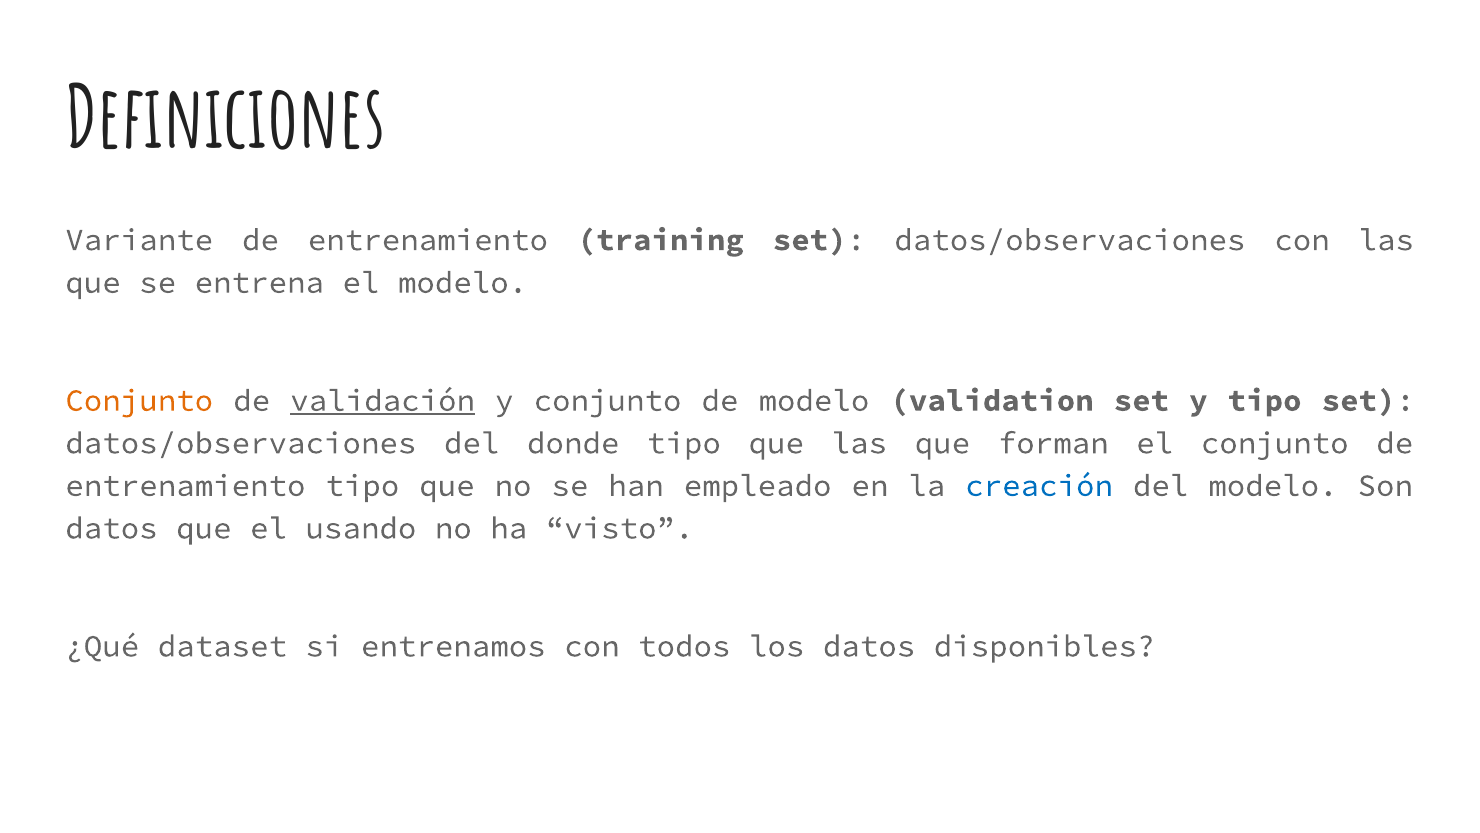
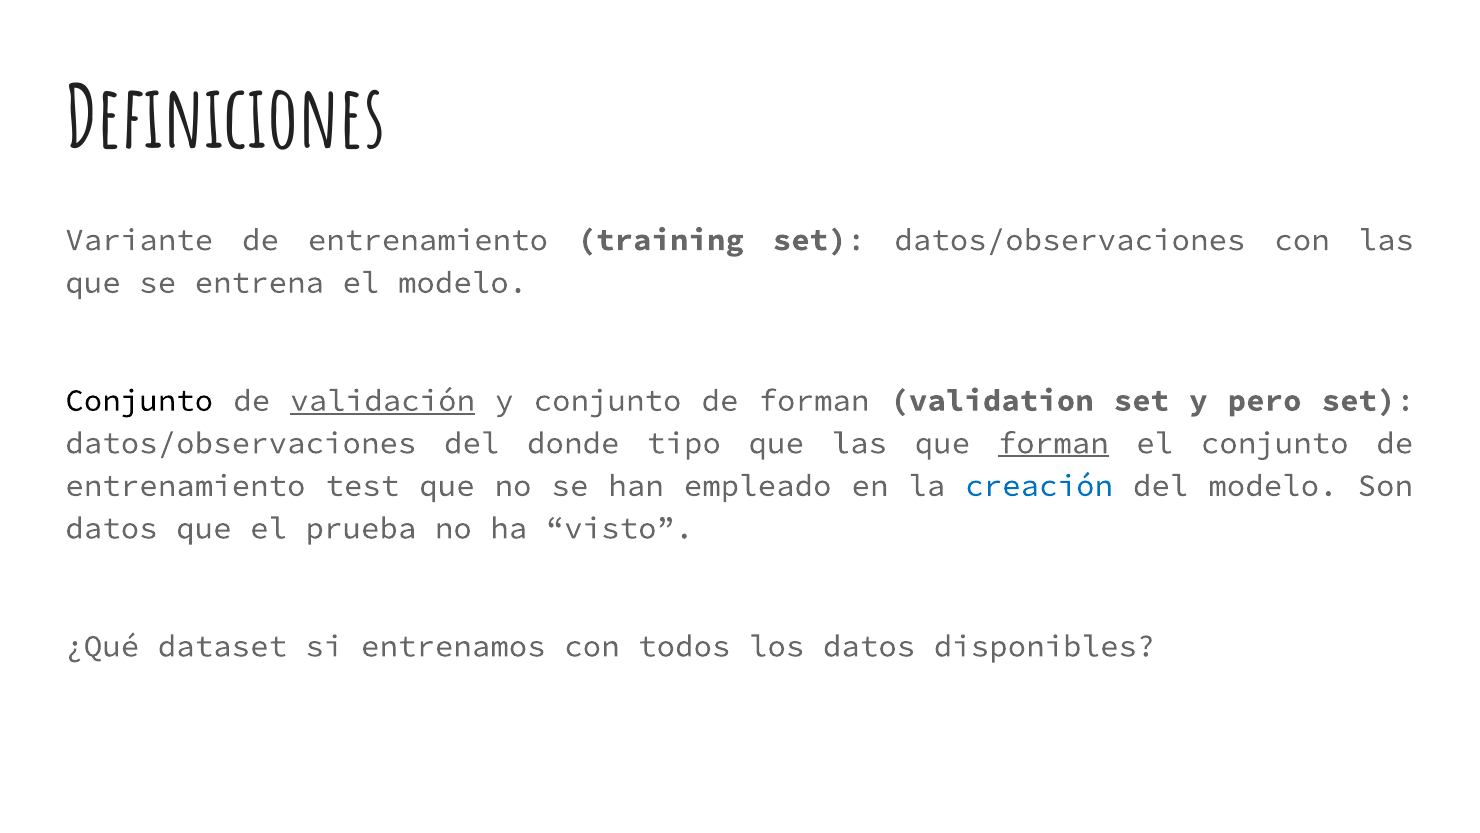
Conjunto at (139, 400) colour: orange -> black
de modelo: modelo -> forman
y tipo: tipo -> pero
forman at (1053, 443) underline: none -> present
entrenamiento tipo: tipo -> test
usando: usando -> prueba
